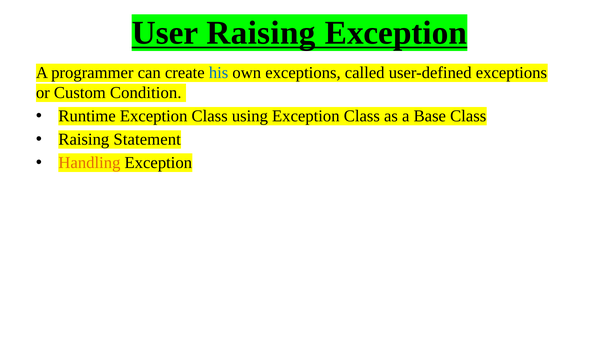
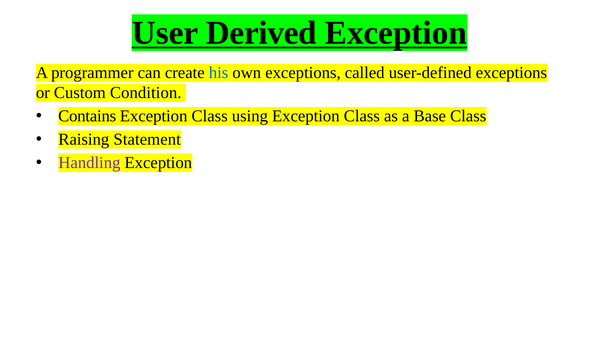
User Raising: Raising -> Derived
Runtime: Runtime -> Contains
Handling colour: orange -> purple
